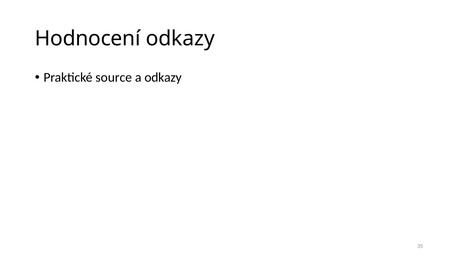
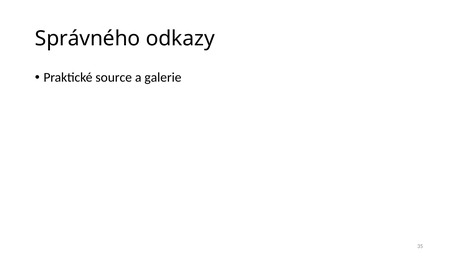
Hodnocení: Hodnocení -> Správného
a odkazy: odkazy -> galerie
